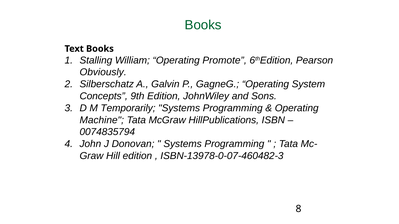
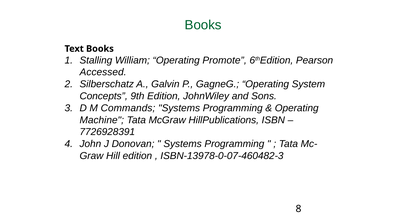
Obviously: Obviously -> Accessed
Temporarily: Temporarily -> Commands
0074835794: 0074835794 -> 7726928391
